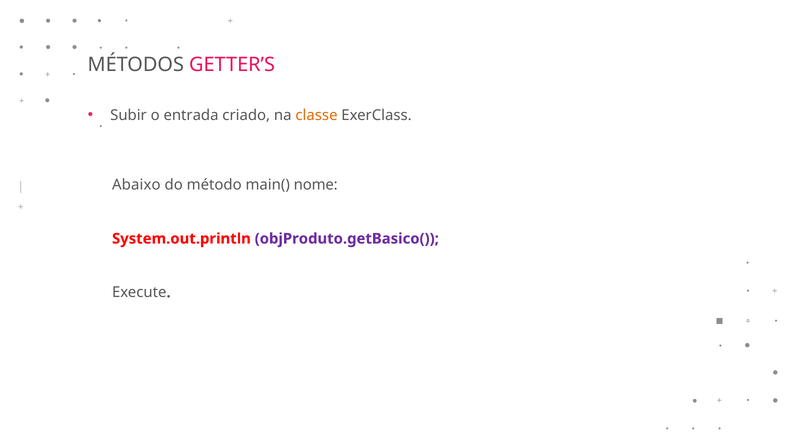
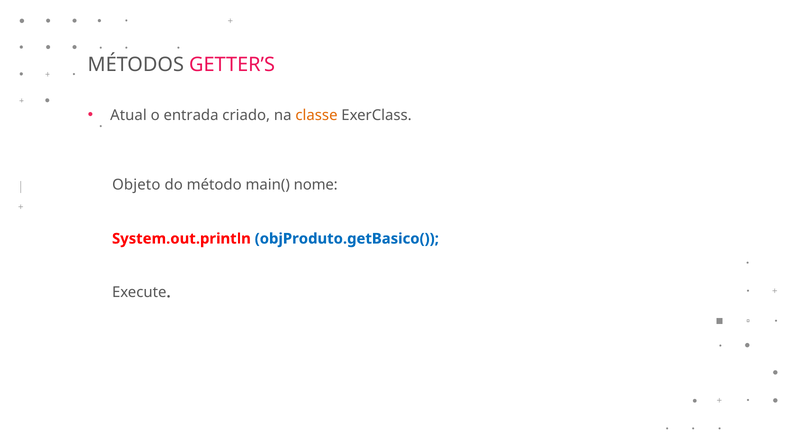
Subir: Subir -> Atual
Abaixo: Abaixo -> Objeto
objProduto.getBasico( colour: purple -> blue
